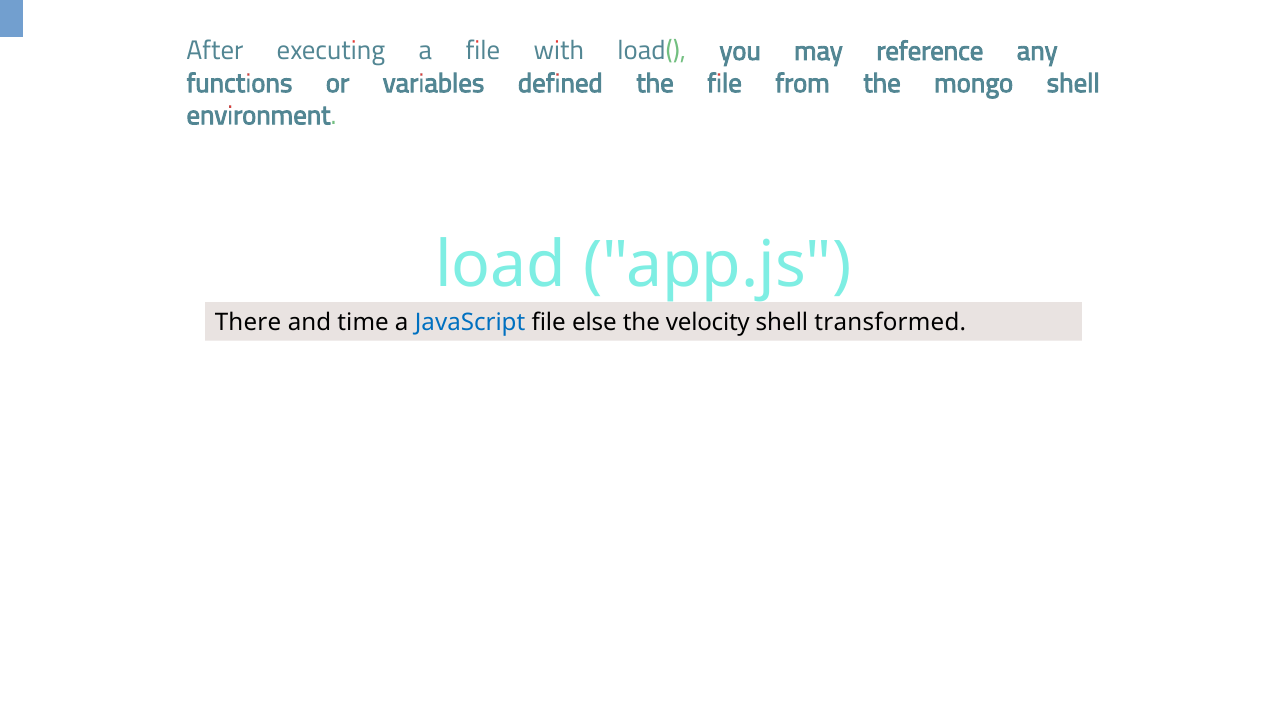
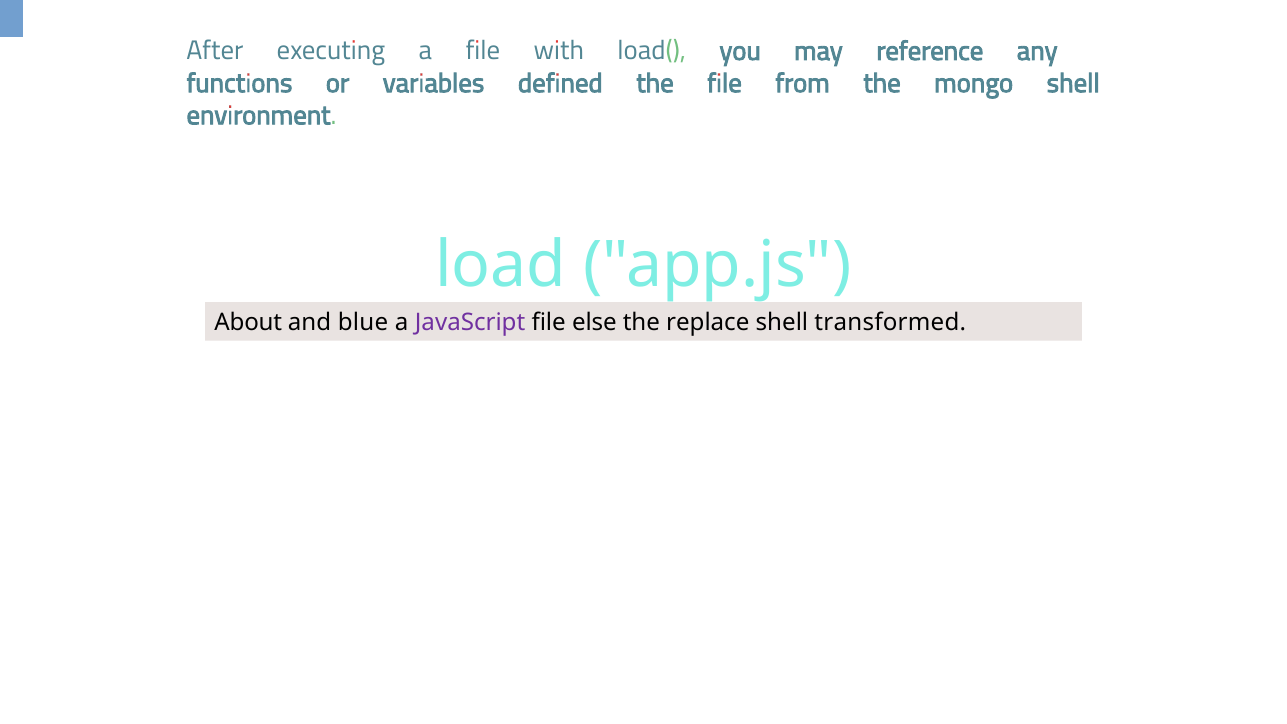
There: There -> About
time: time -> blue
JavaScript colour: blue -> purple
velocity: velocity -> replace
